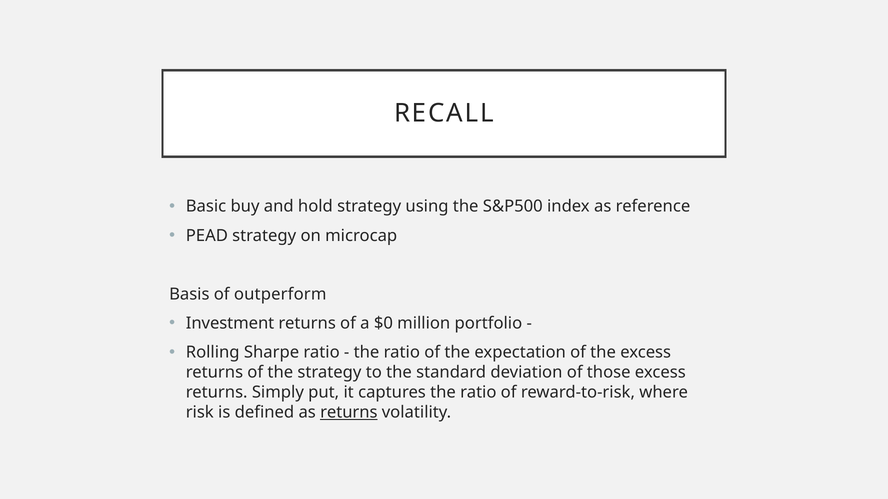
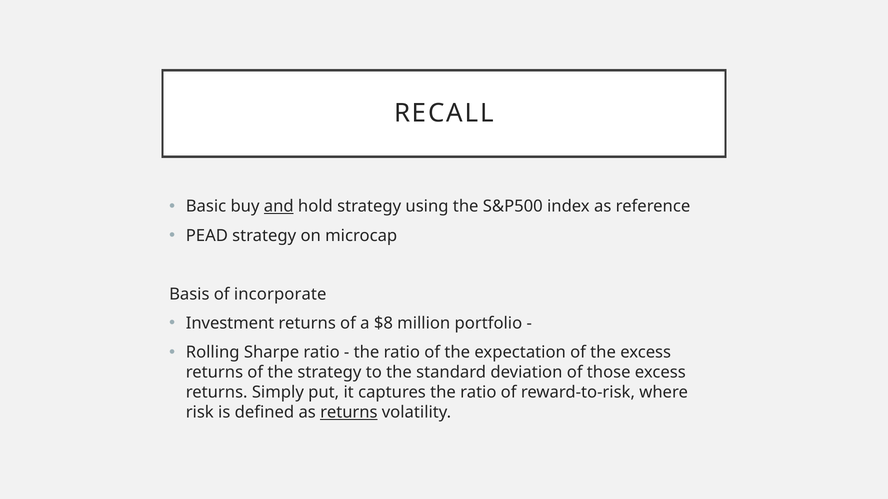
and underline: none -> present
outperform: outperform -> incorporate
$0: $0 -> $8
